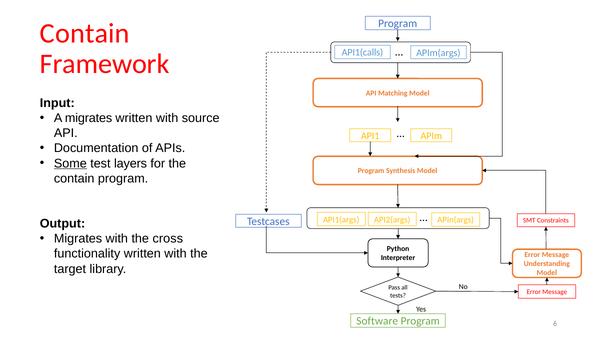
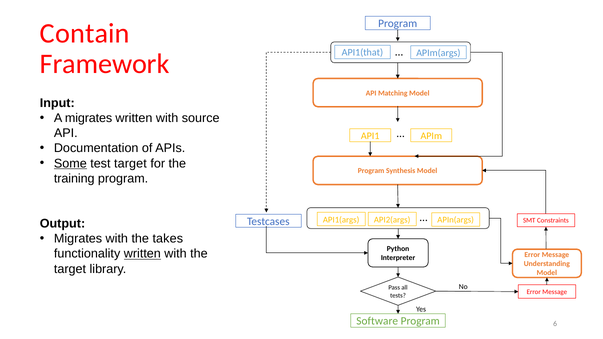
API1(calls: API1(calls -> API1(that
test layers: layers -> target
contain at (74, 179): contain -> training
cross: cross -> takes
written at (142, 254) underline: none -> present
